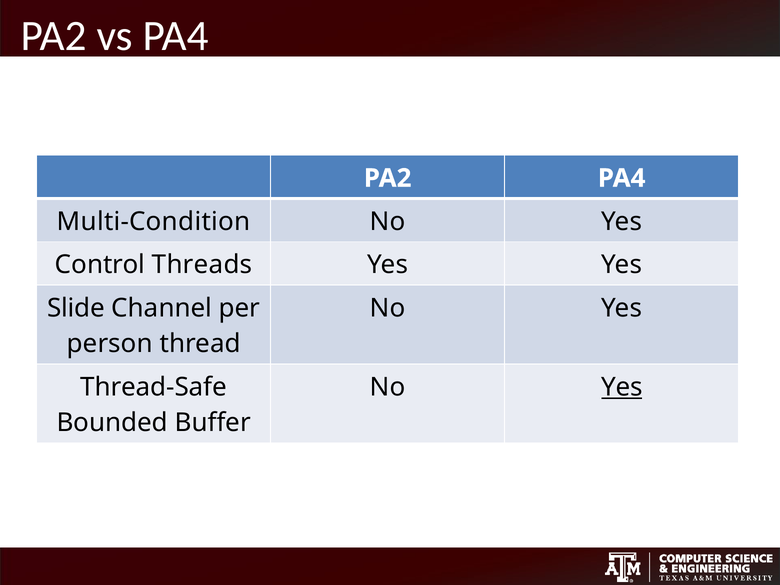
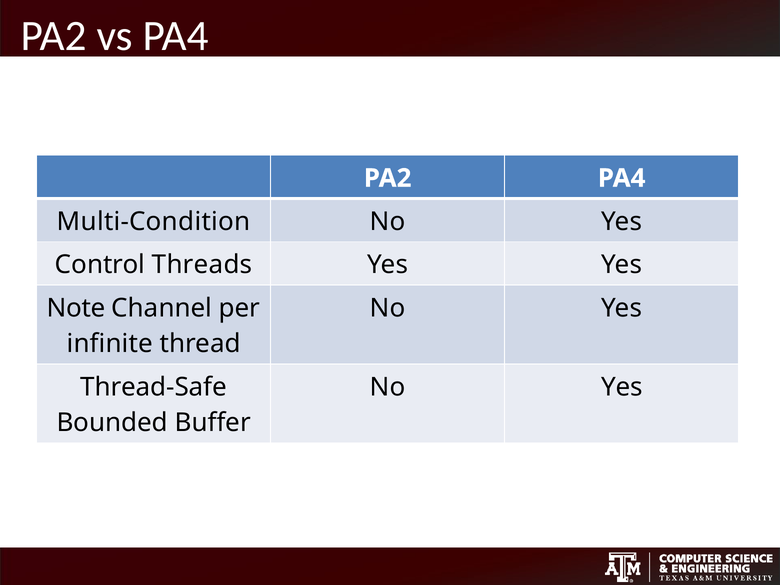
Slide: Slide -> Note
person: person -> infinite
Yes at (622, 387) underline: present -> none
